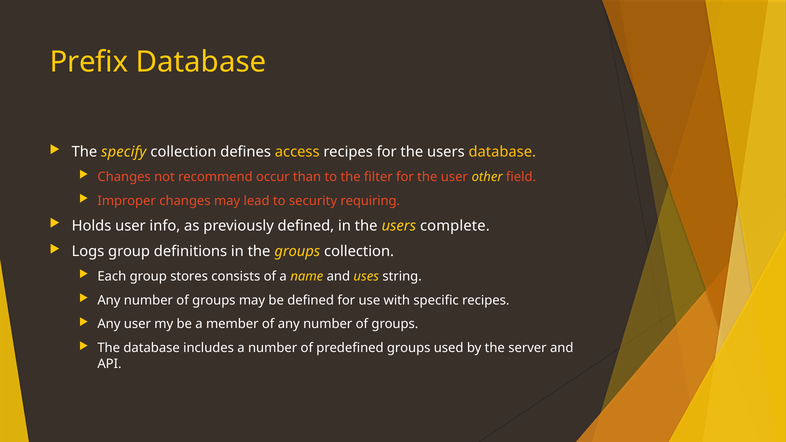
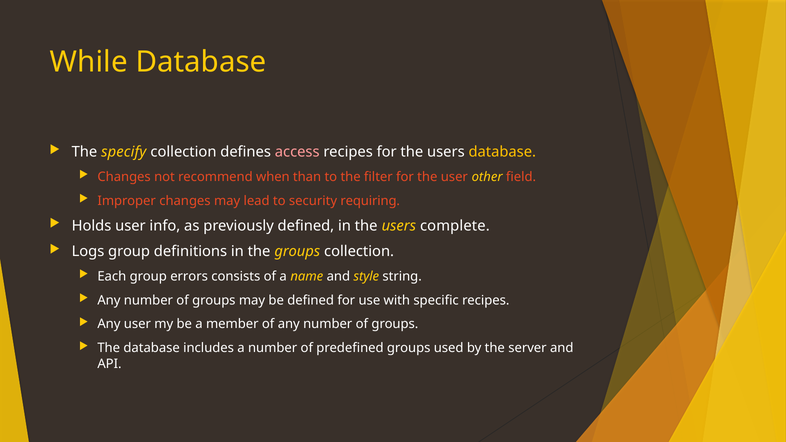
Prefix: Prefix -> While
access colour: yellow -> pink
occur: occur -> when
stores: stores -> errors
uses: uses -> style
